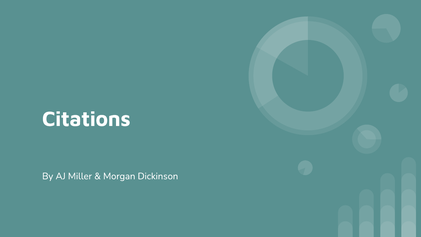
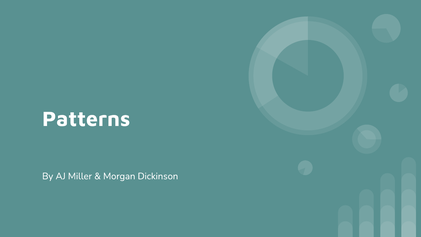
Citations: Citations -> Patterns
